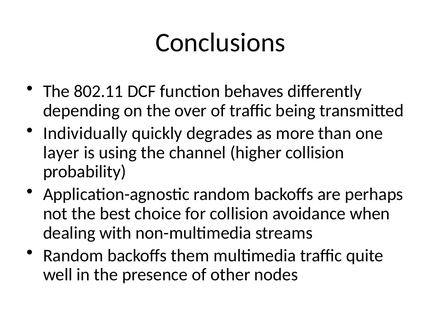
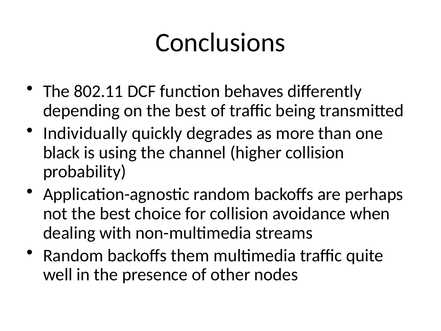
on the over: over -> best
layer: layer -> black
